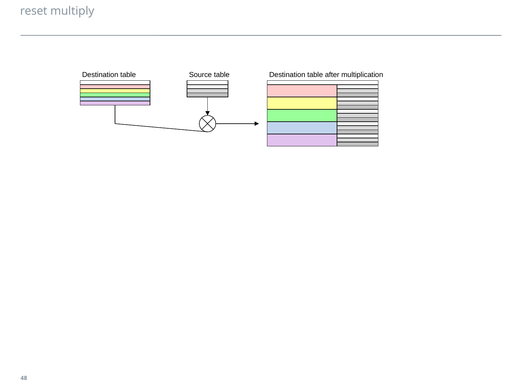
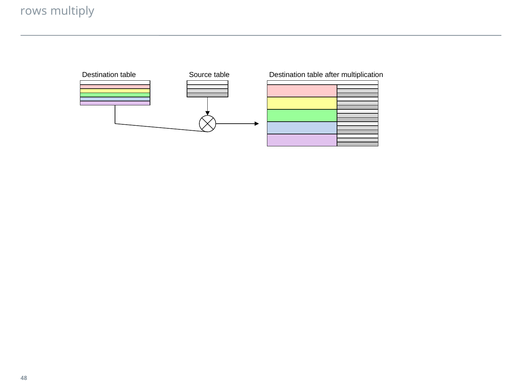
reset: reset -> rows
